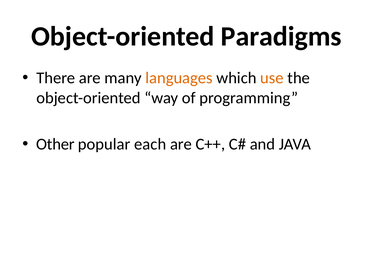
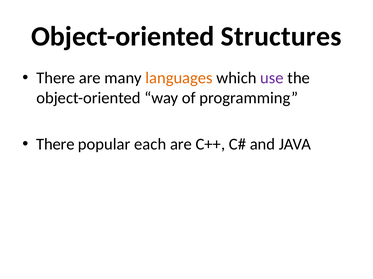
Paradigms: Paradigms -> Structures
use colour: orange -> purple
Other at (55, 145): Other -> There
